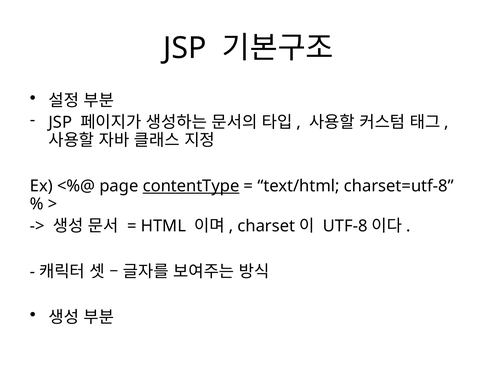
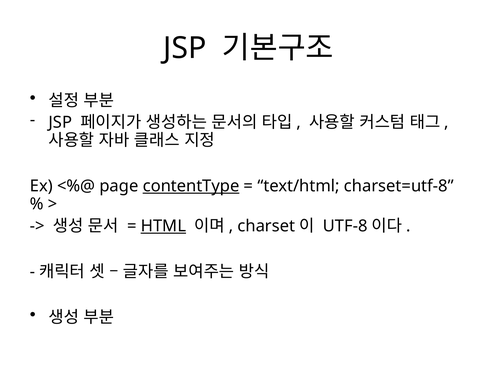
HTML underline: none -> present
